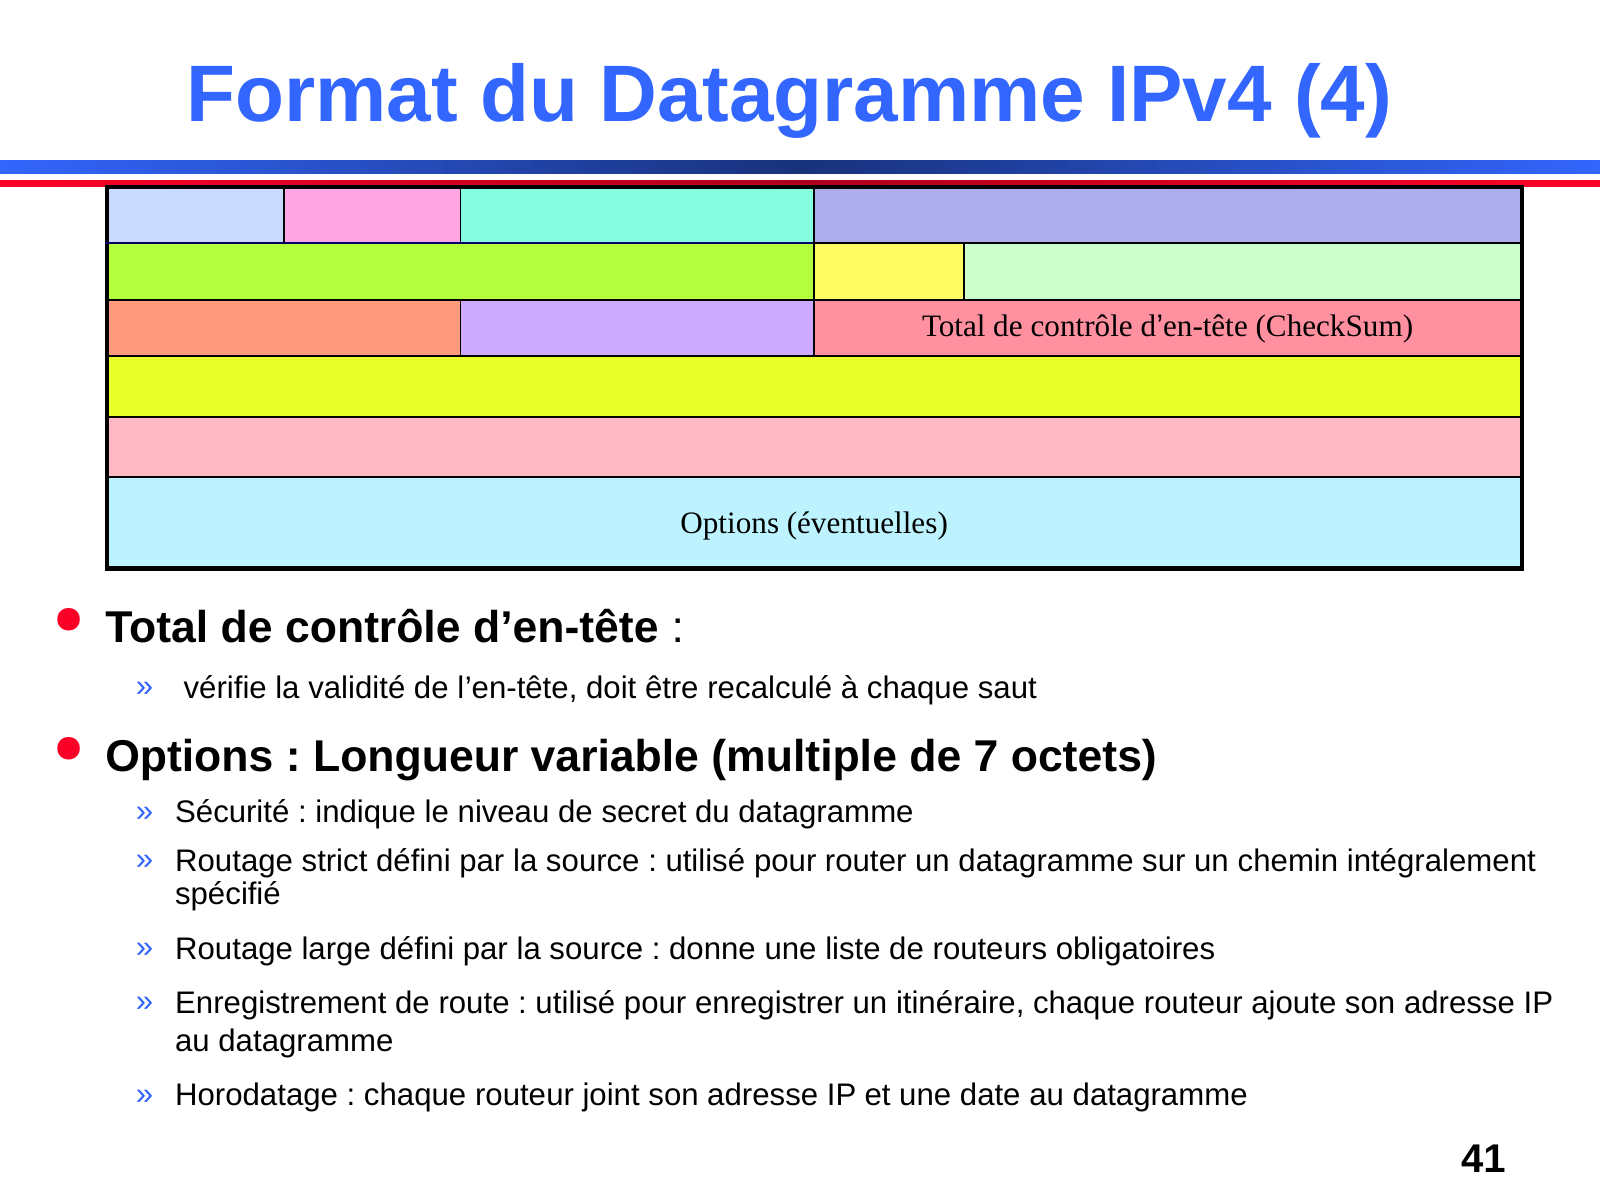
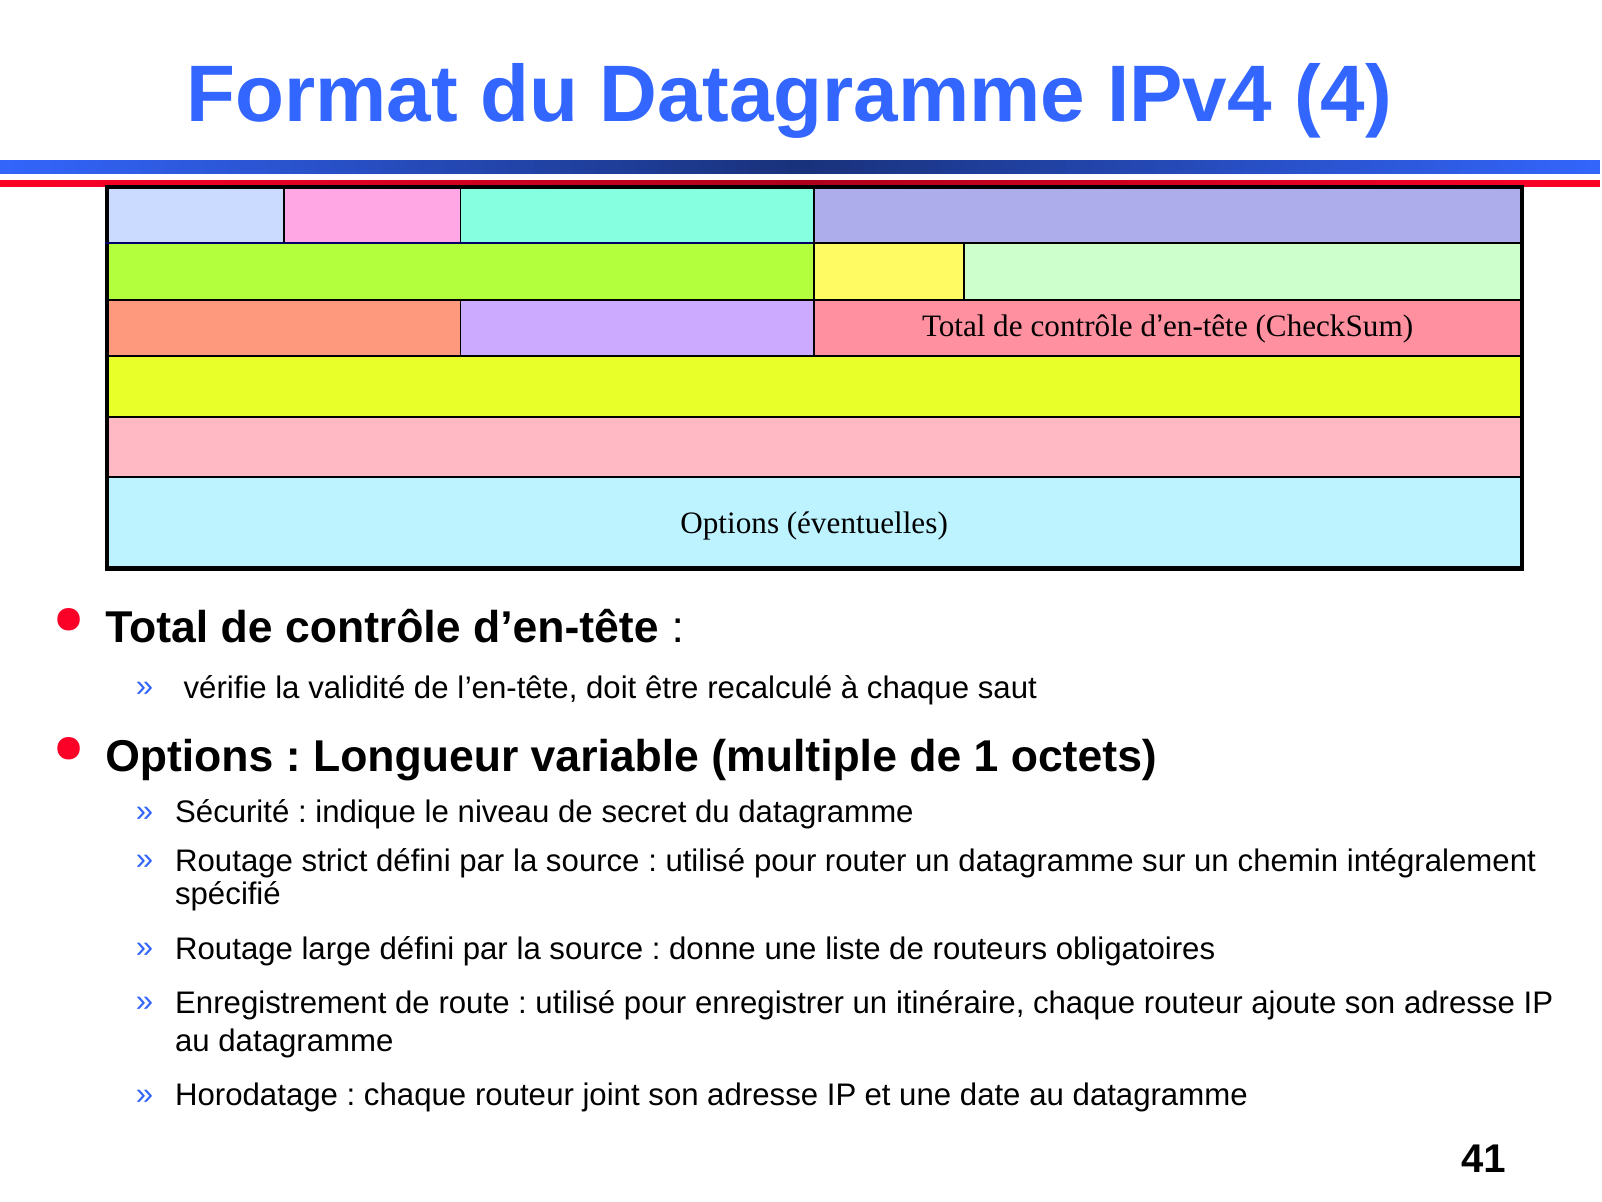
7: 7 -> 1
